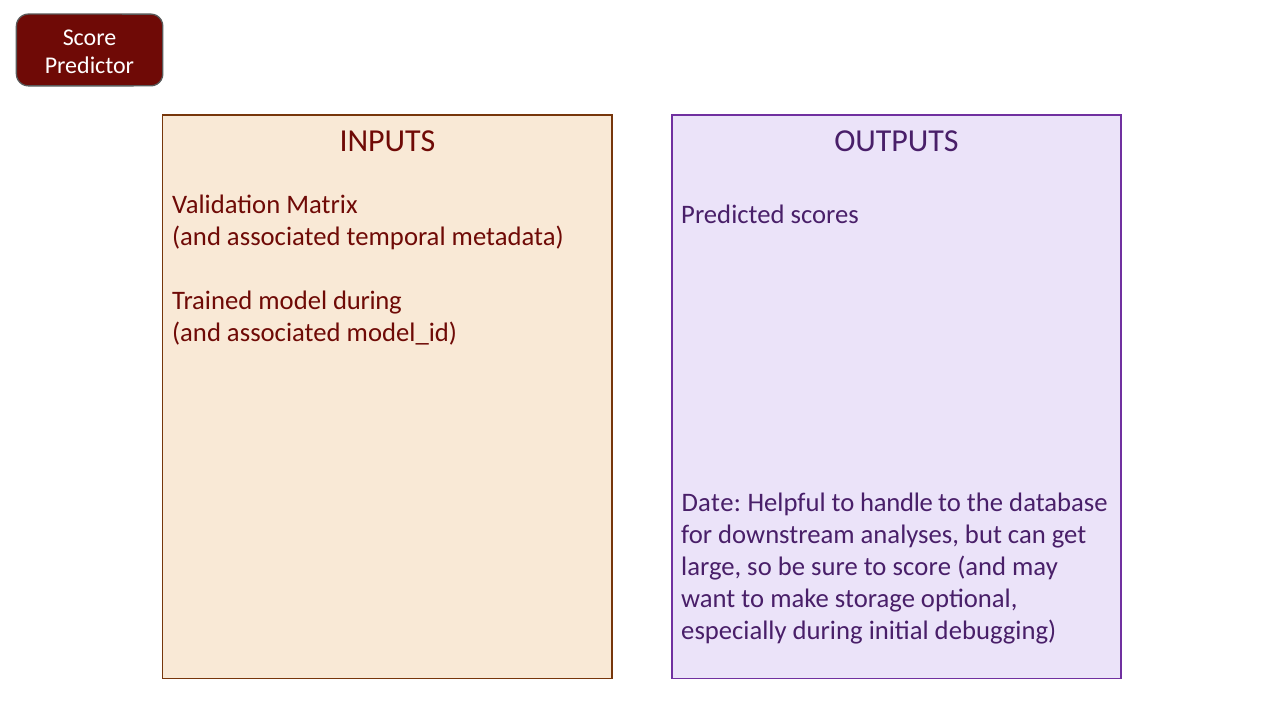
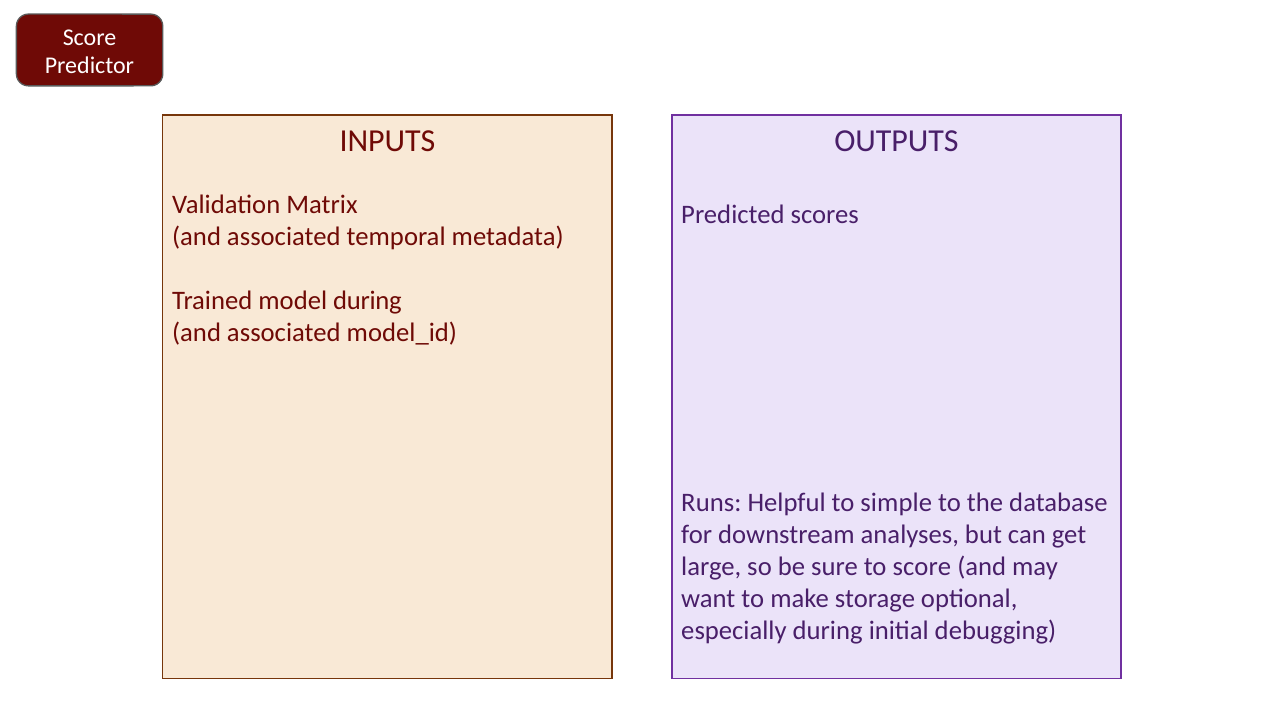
Date: Date -> Runs
handle: handle -> simple
